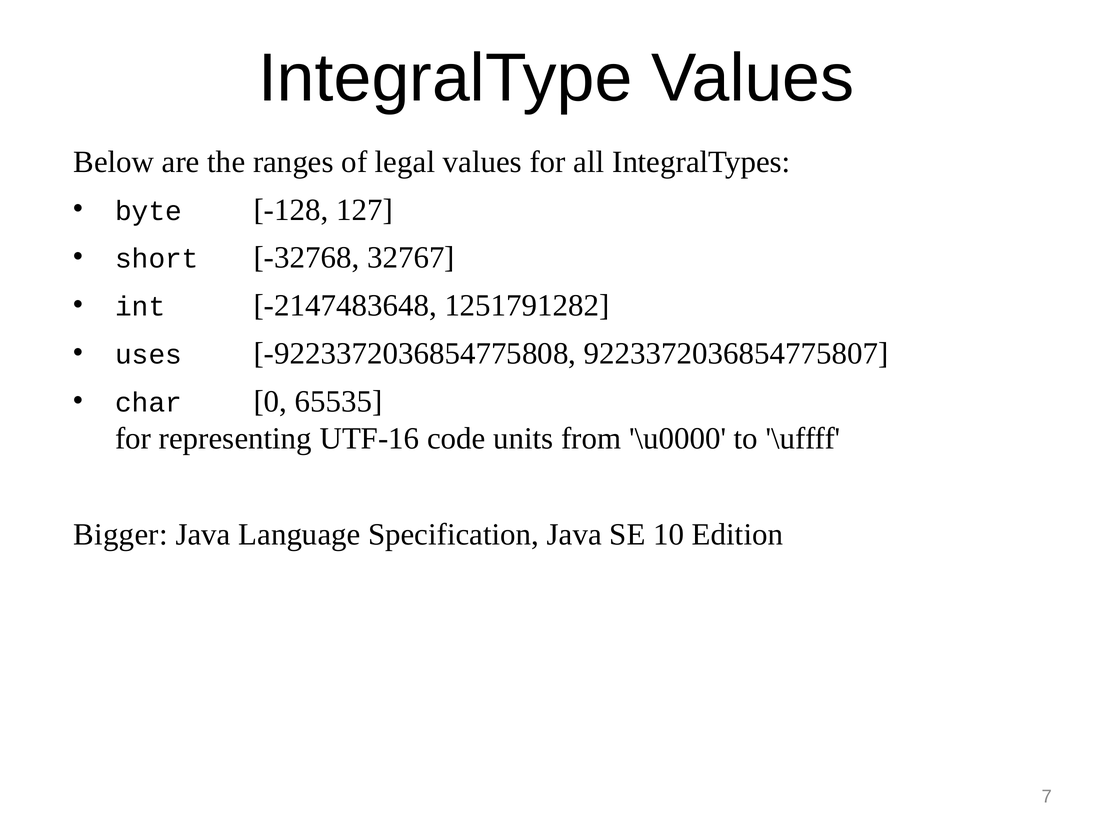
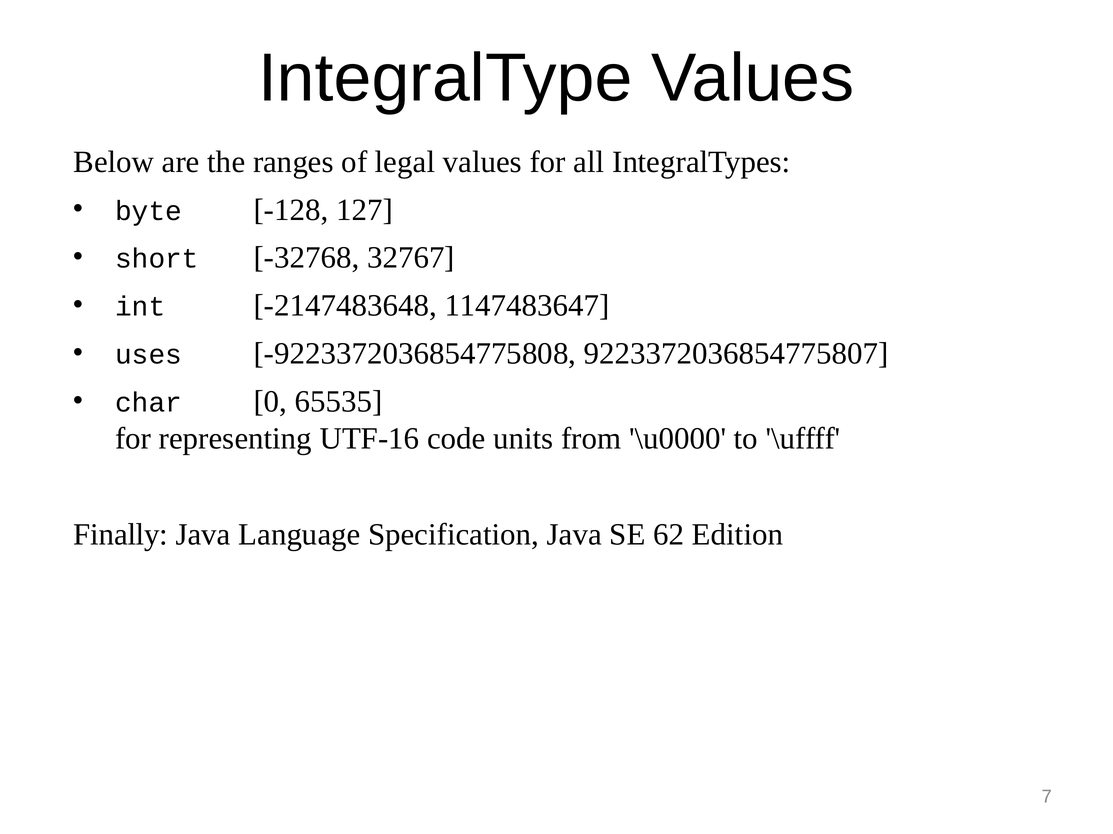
1251791282: 1251791282 -> 1147483647
Bigger: Bigger -> Finally
10: 10 -> 62
